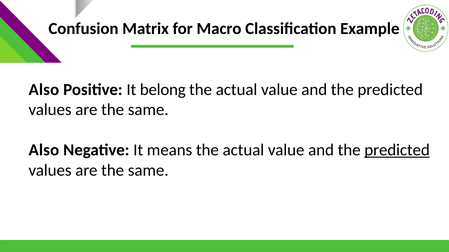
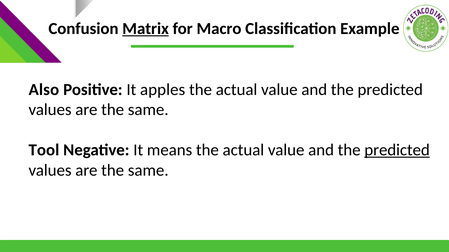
Matrix underline: none -> present
belong: belong -> apples
Also at (44, 150): Also -> Tool
